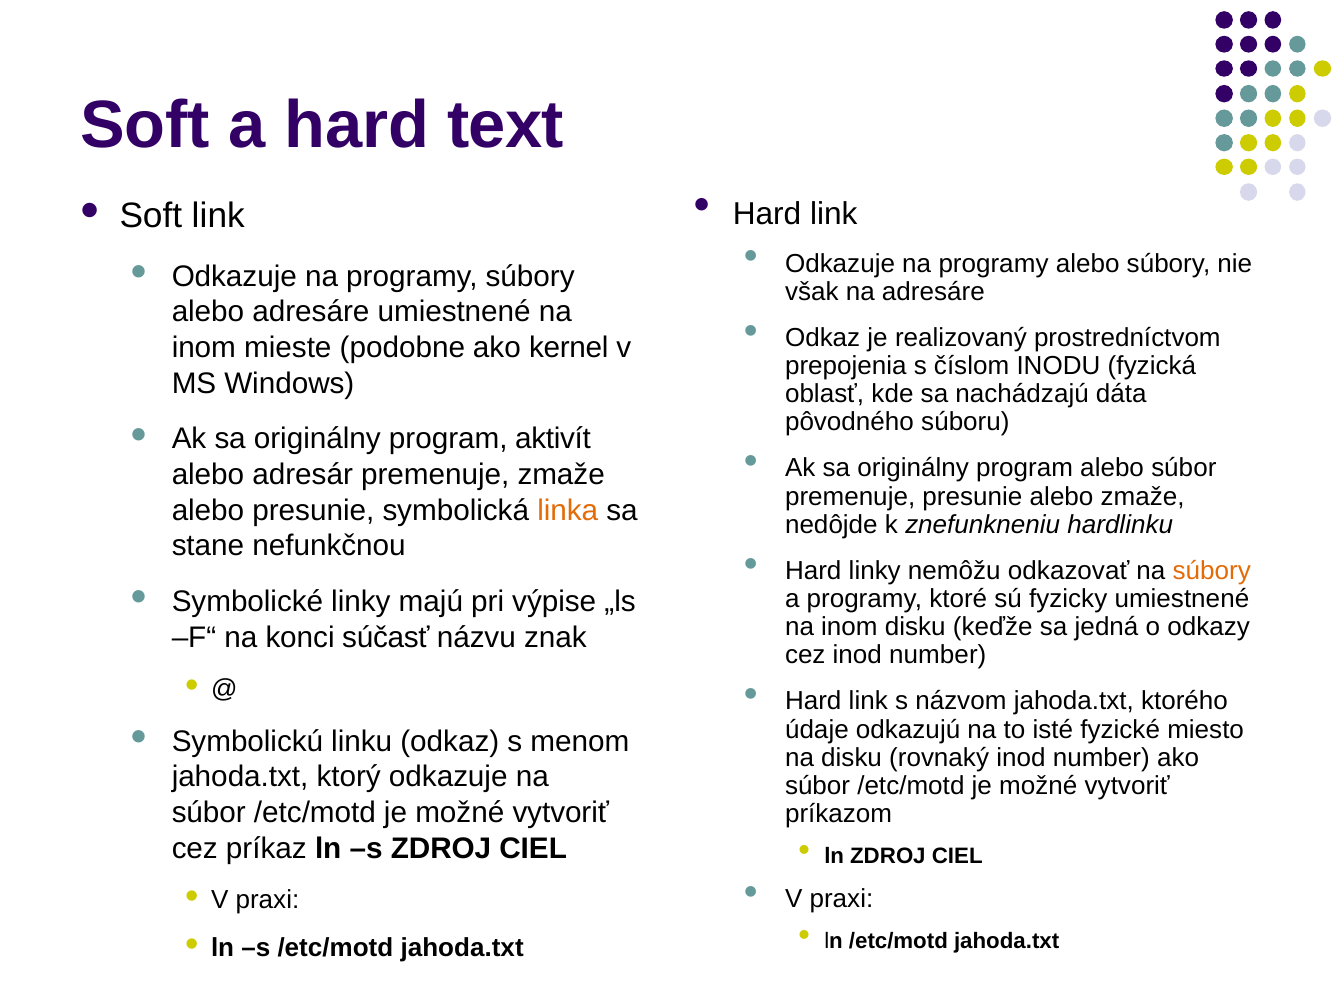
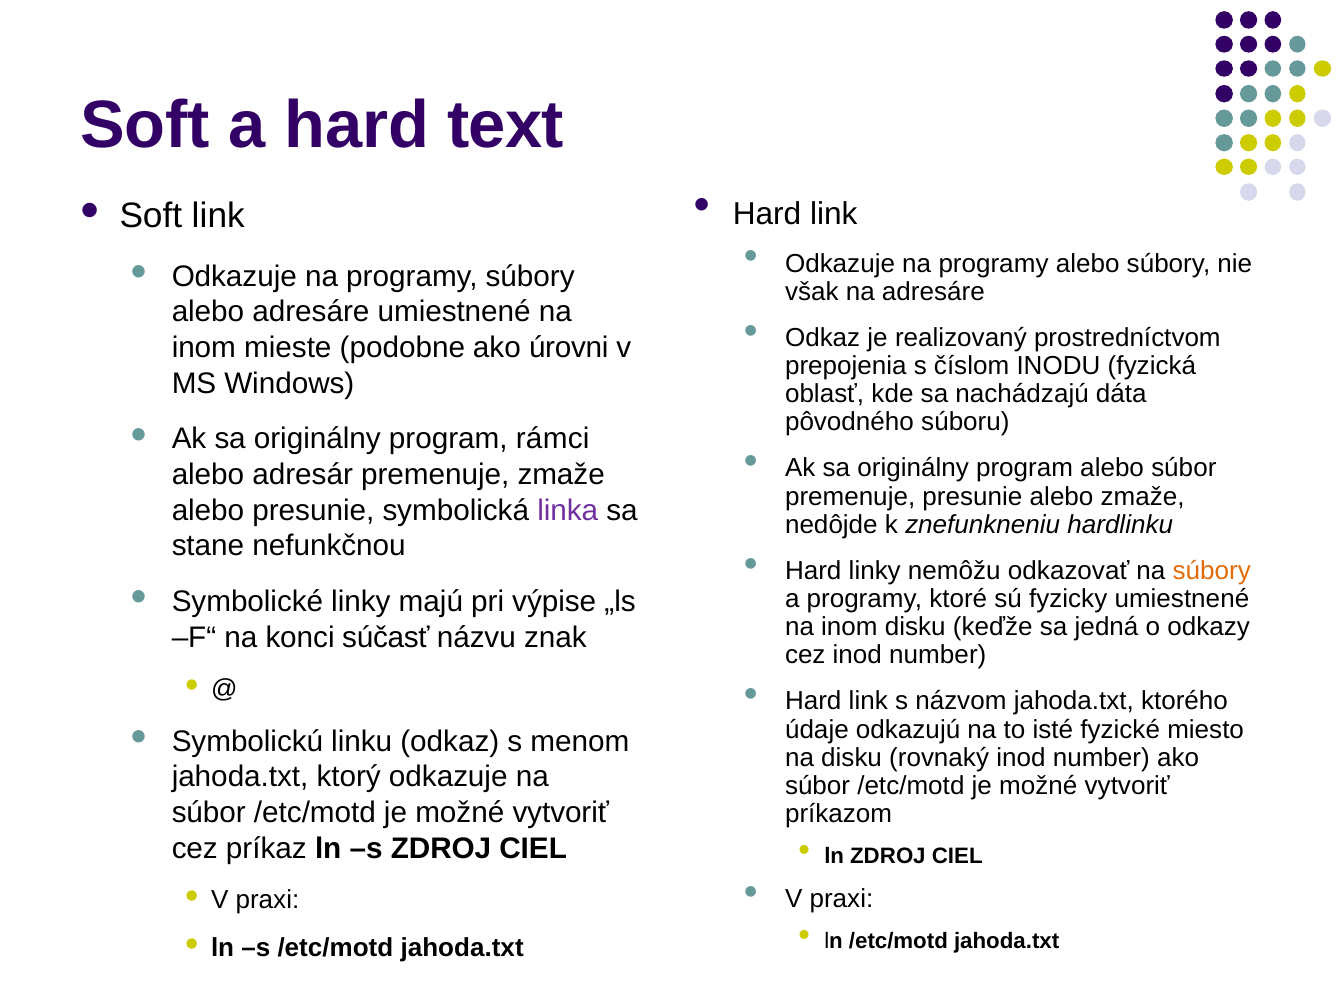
kernel: kernel -> úrovni
aktivít: aktivít -> rámci
linka colour: orange -> purple
